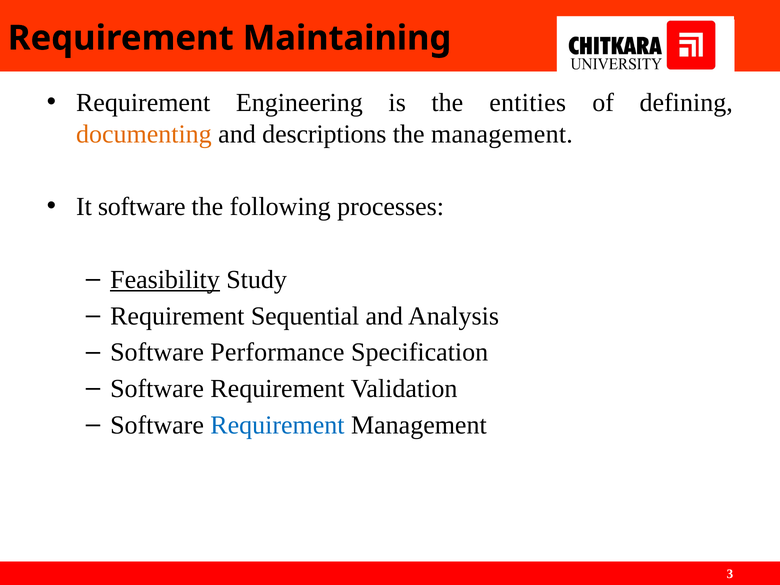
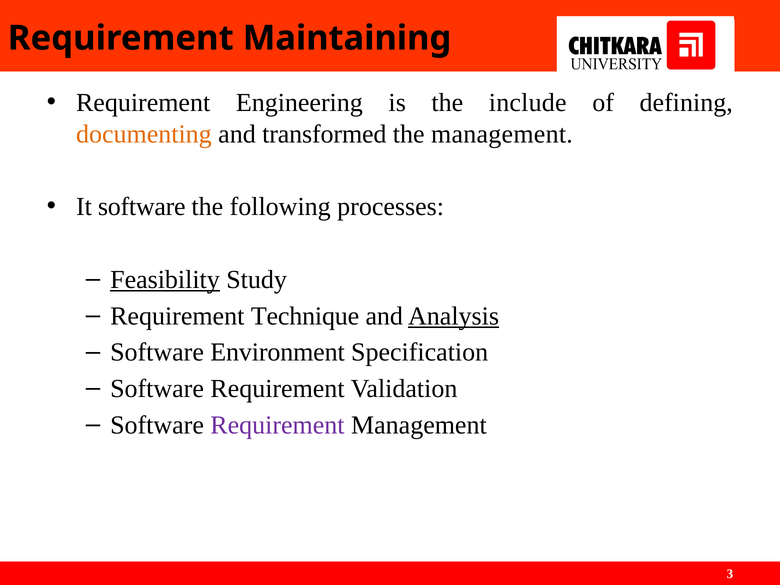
entities: entities -> include
descriptions: descriptions -> transformed
Sequential: Sequential -> Technique
Analysis underline: none -> present
Performance: Performance -> Environment
Requirement at (277, 425) colour: blue -> purple
